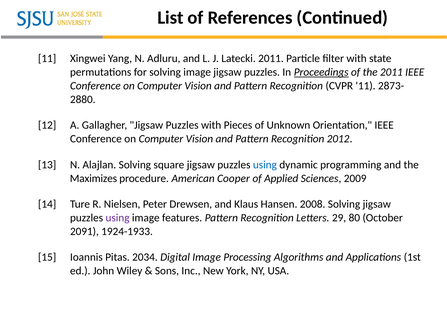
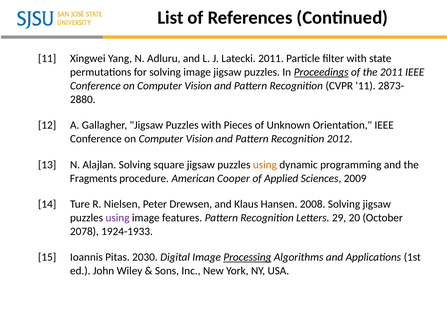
using at (265, 164) colour: blue -> orange
Maximizes: Maximizes -> Fragments
80: 80 -> 20
2091: 2091 -> 2078
2034: 2034 -> 2030
Processing underline: none -> present
